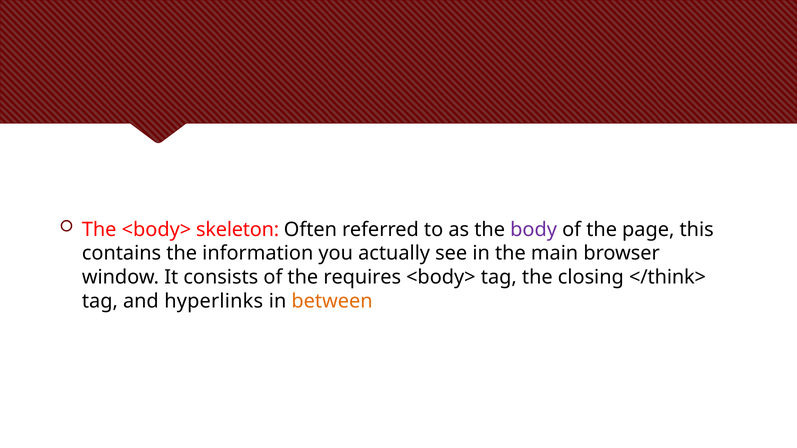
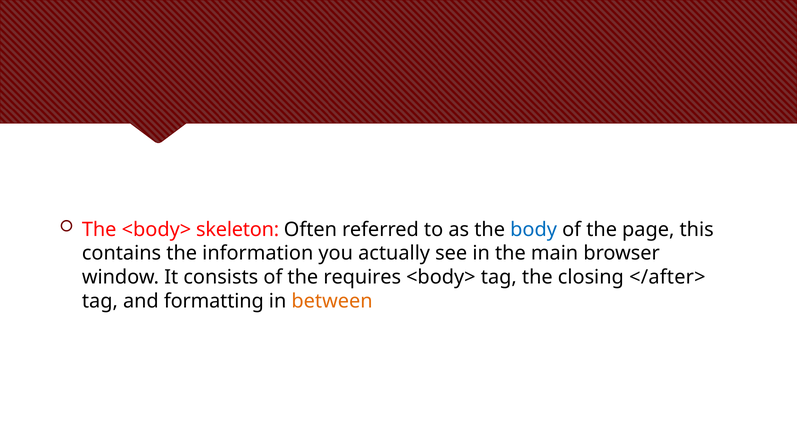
body colour: purple -> blue
</think>: </think> -> </after>
hyperlinks: hyperlinks -> formatting
